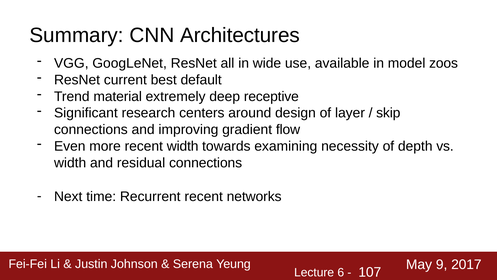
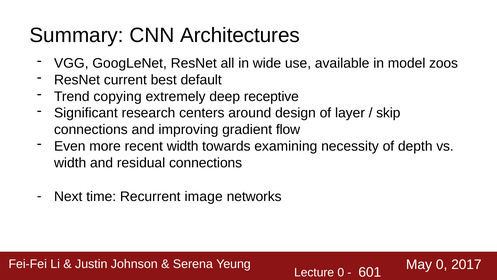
material: material -> copying
Recurrent recent: recent -> image
May 9: 9 -> 0
Lecture 6: 6 -> 0
107: 107 -> 601
